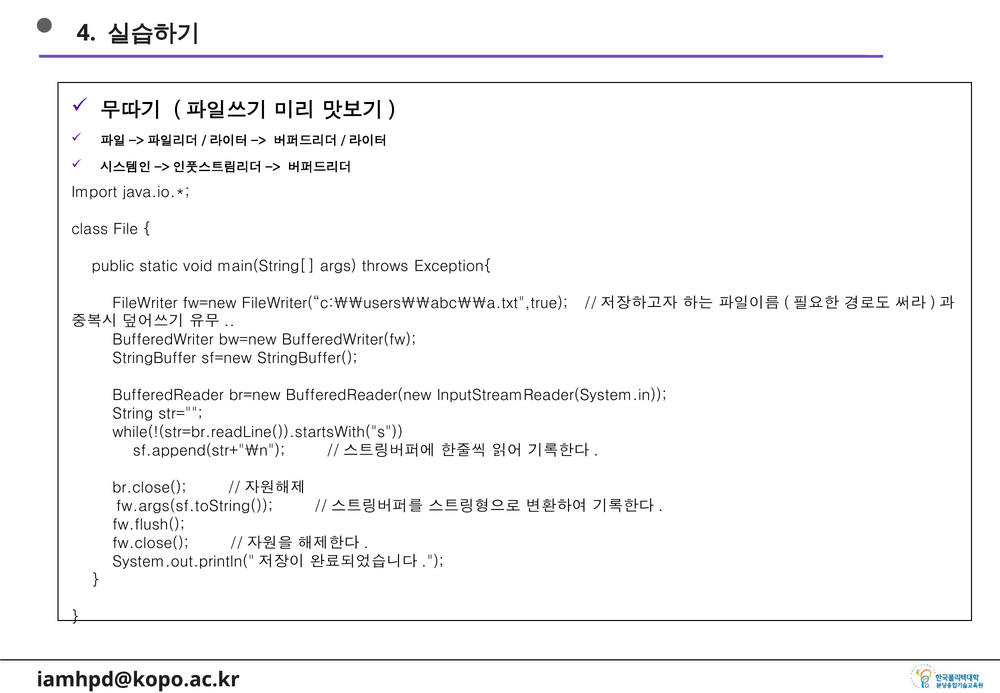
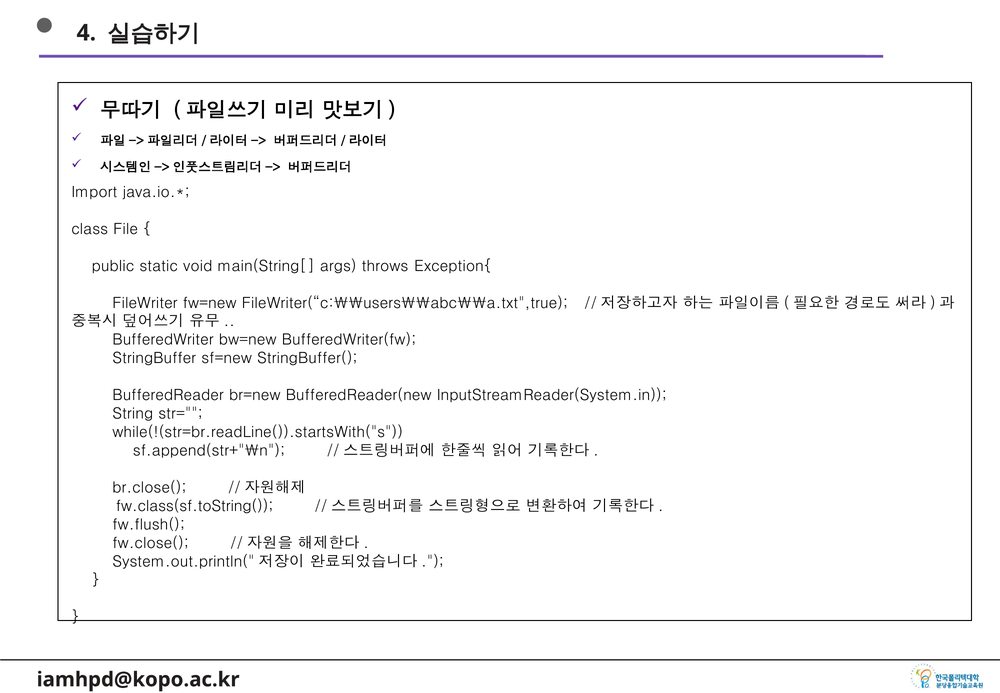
fw.args(sf.toString(: fw.args(sf.toString( -> fw.class(sf.toString(
